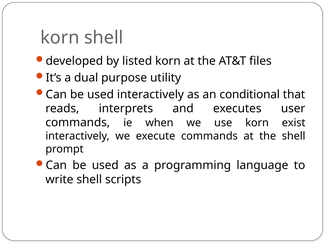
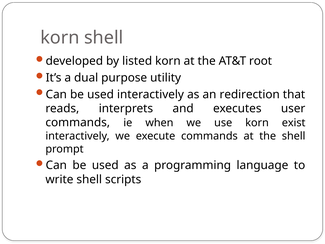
files: files -> root
conditional: conditional -> redirection
